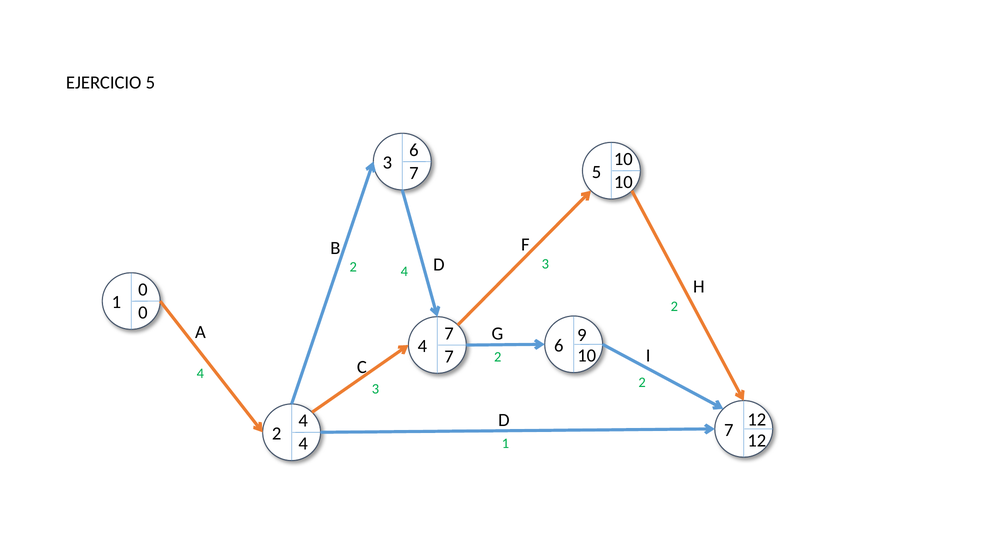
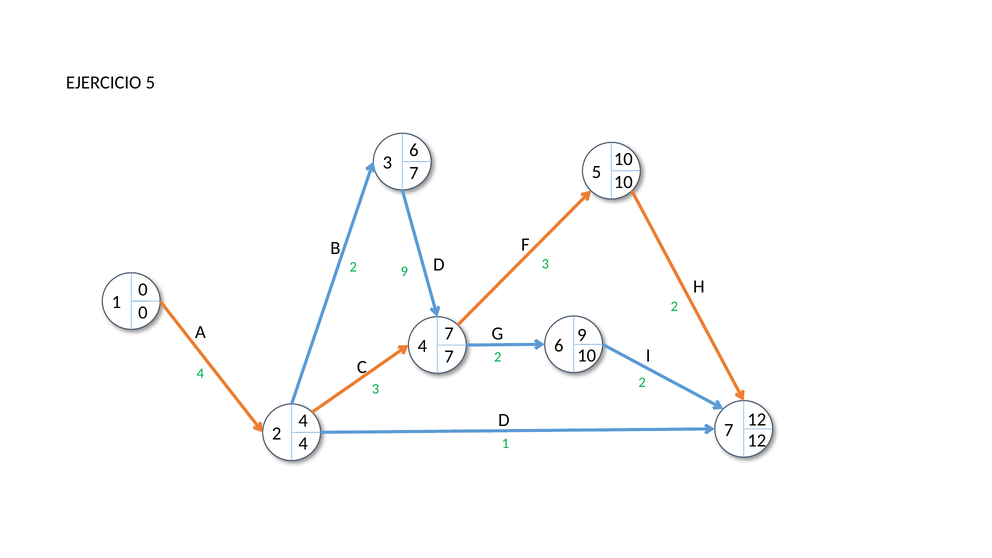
4 at (404, 271): 4 -> 9
